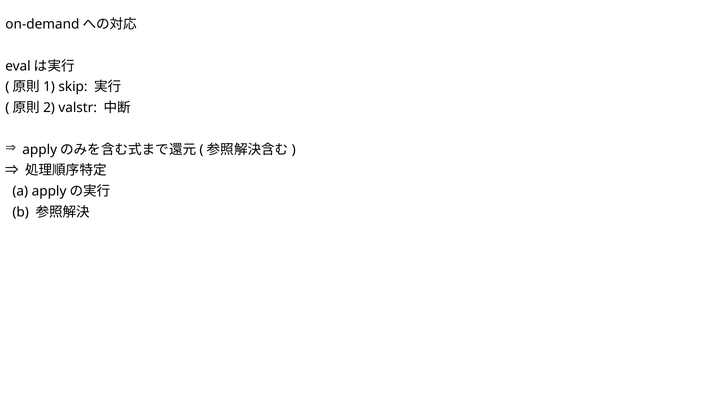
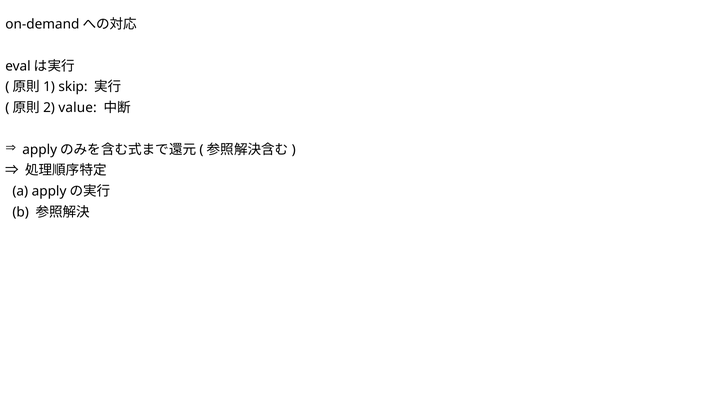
valstr: valstr -> value
